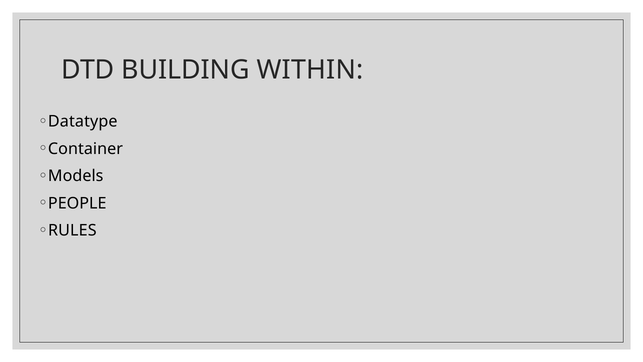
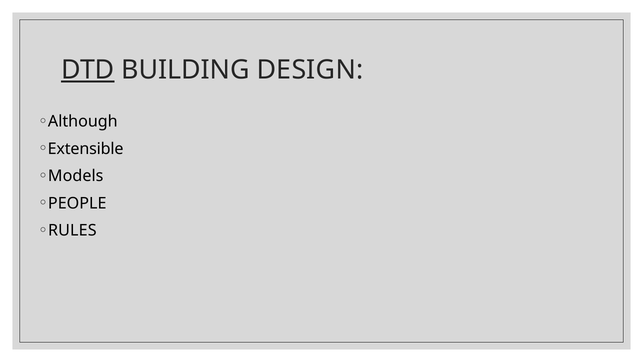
DTD underline: none -> present
WITHIN: WITHIN -> DESIGN
Datatype: Datatype -> Although
Container: Container -> Extensible
